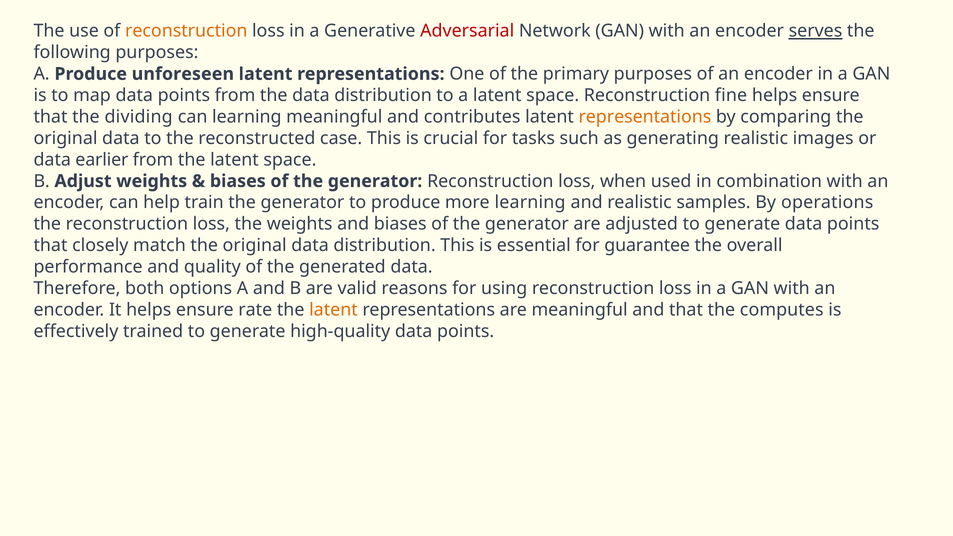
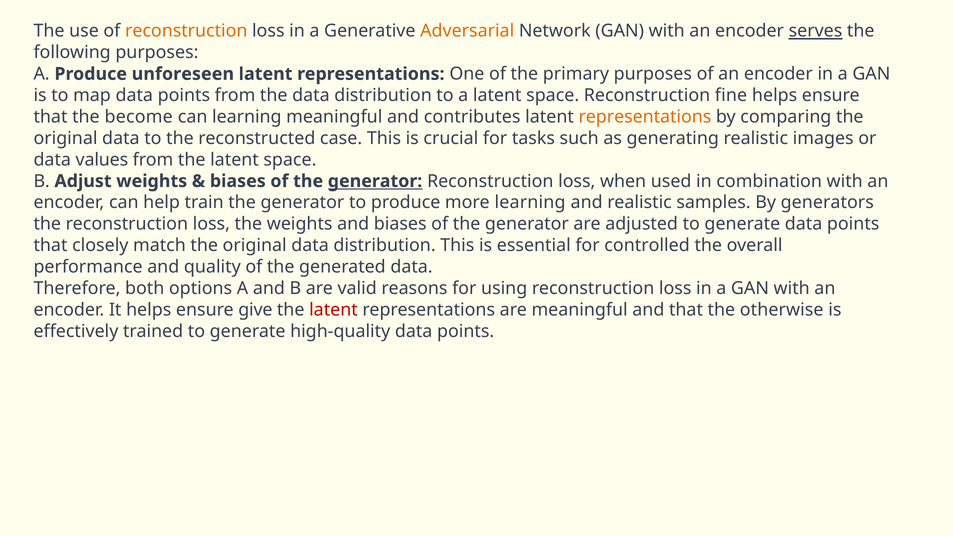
Adversarial colour: red -> orange
dividing: dividing -> become
earlier: earlier -> values
generator at (375, 181) underline: none -> present
operations: operations -> generators
guarantee: guarantee -> controlled
rate: rate -> give
latent at (333, 310) colour: orange -> red
computes: computes -> otherwise
